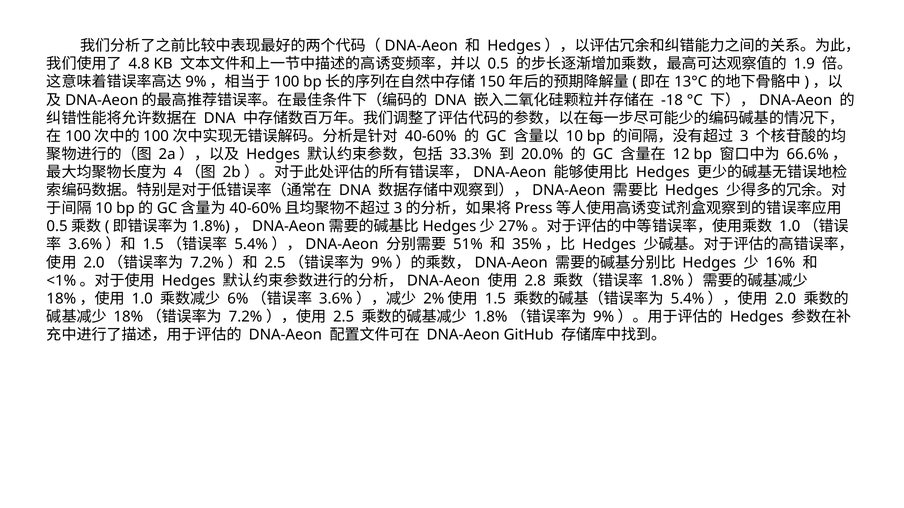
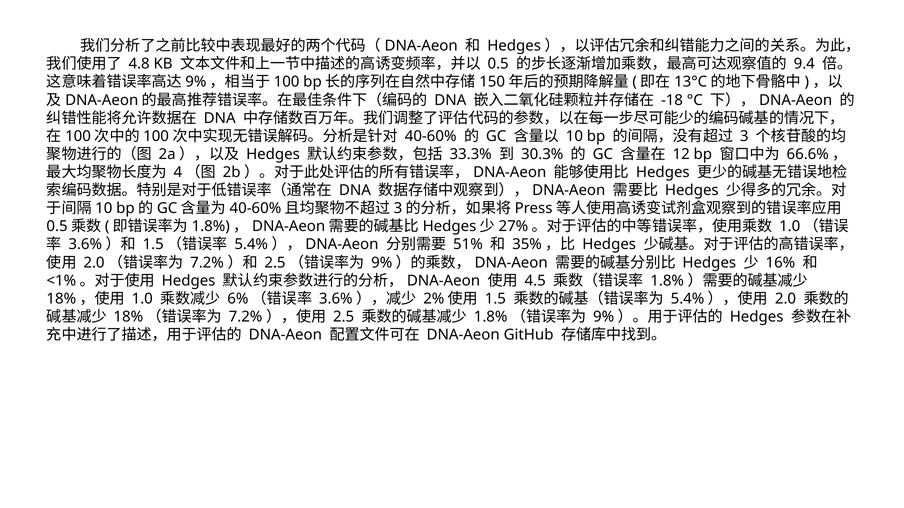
1.9: 1.9 -> 9.4
20.0%: 20.0% -> 30.3%
2.8: 2.8 -> 4.5
